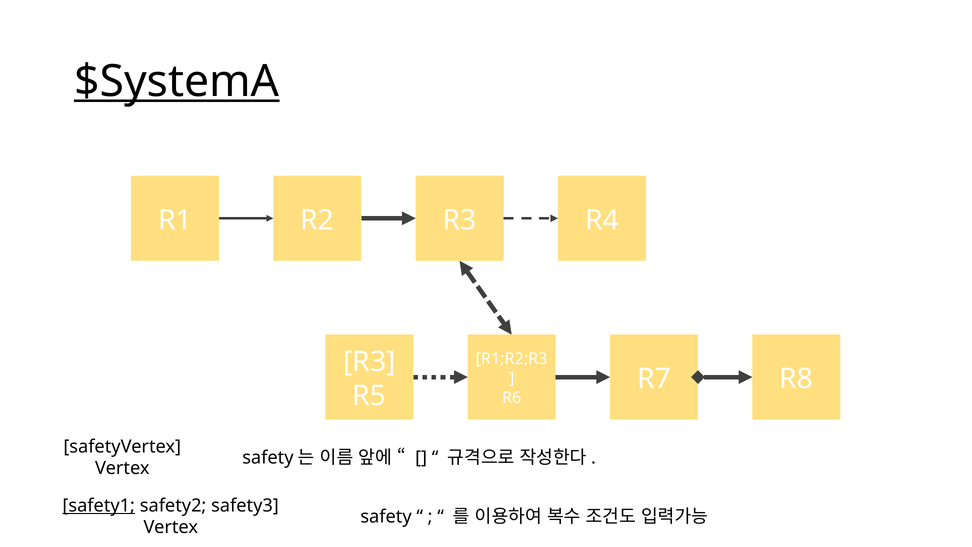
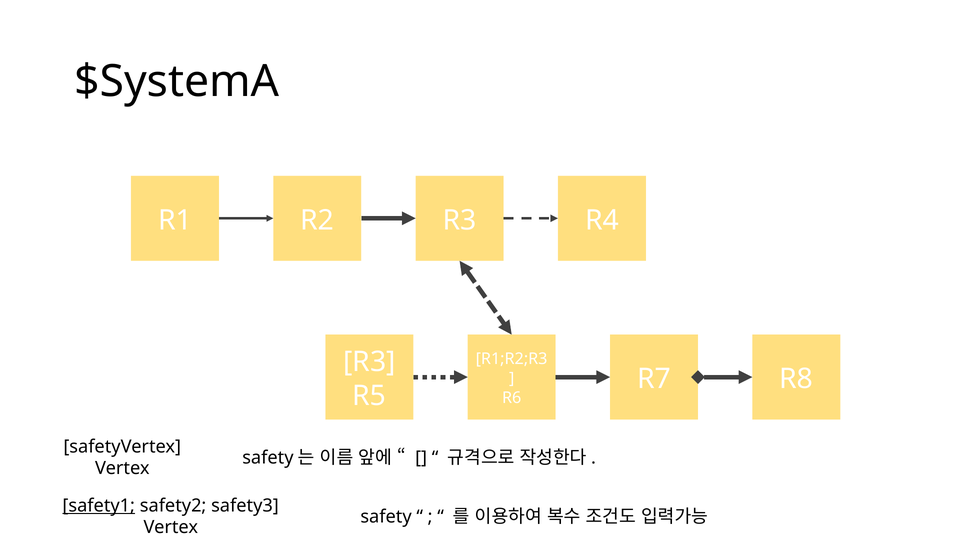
$SystemA underline: present -> none
